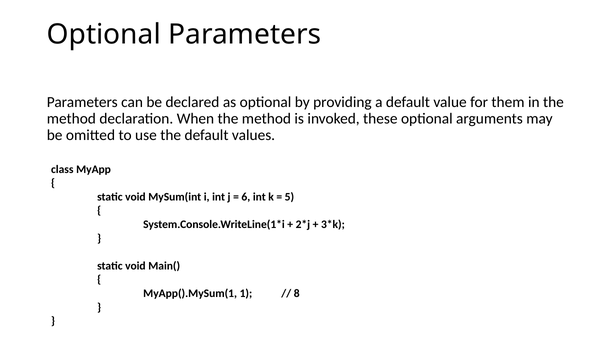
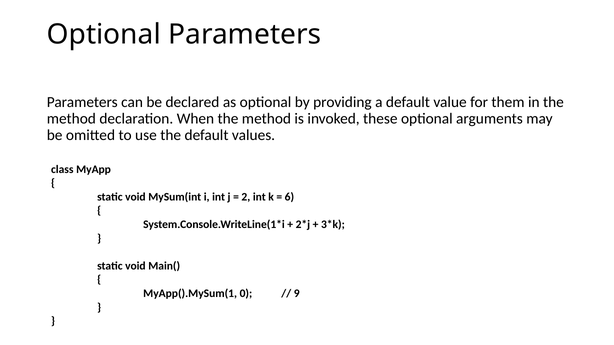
6: 6 -> 2
5: 5 -> 6
1: 1 -> 0
8: 8 -> 9
